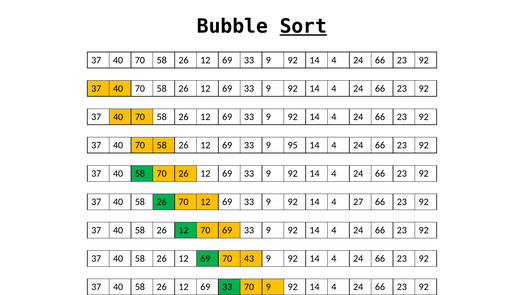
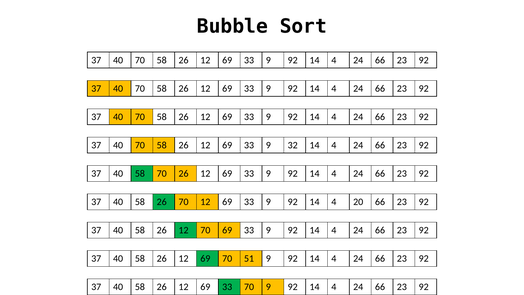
Sort underline: present -> none
95: 95 -> 32
27: 27 -> 20
43: 43 -> 51
